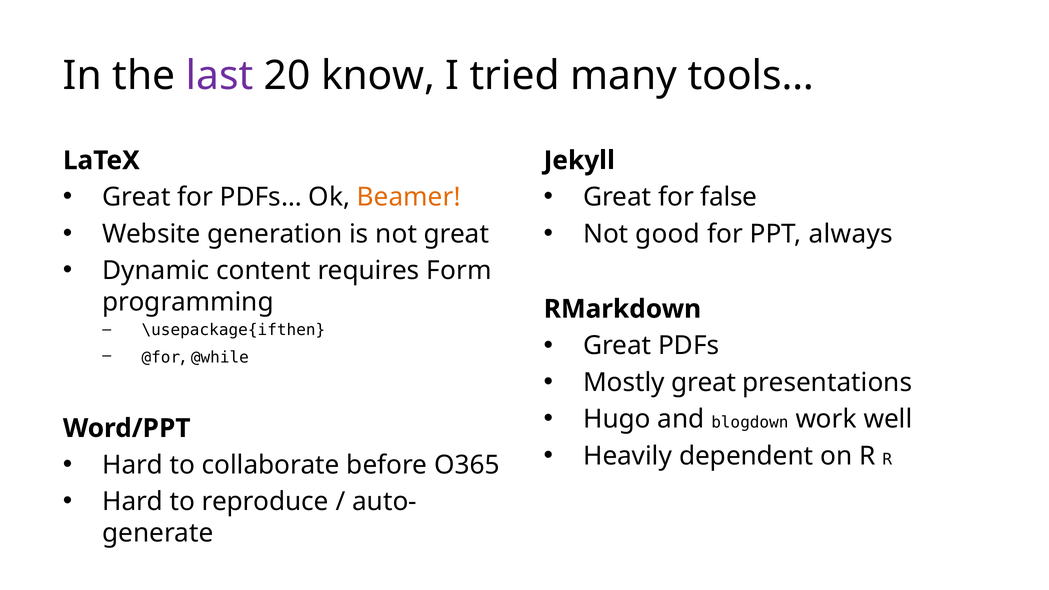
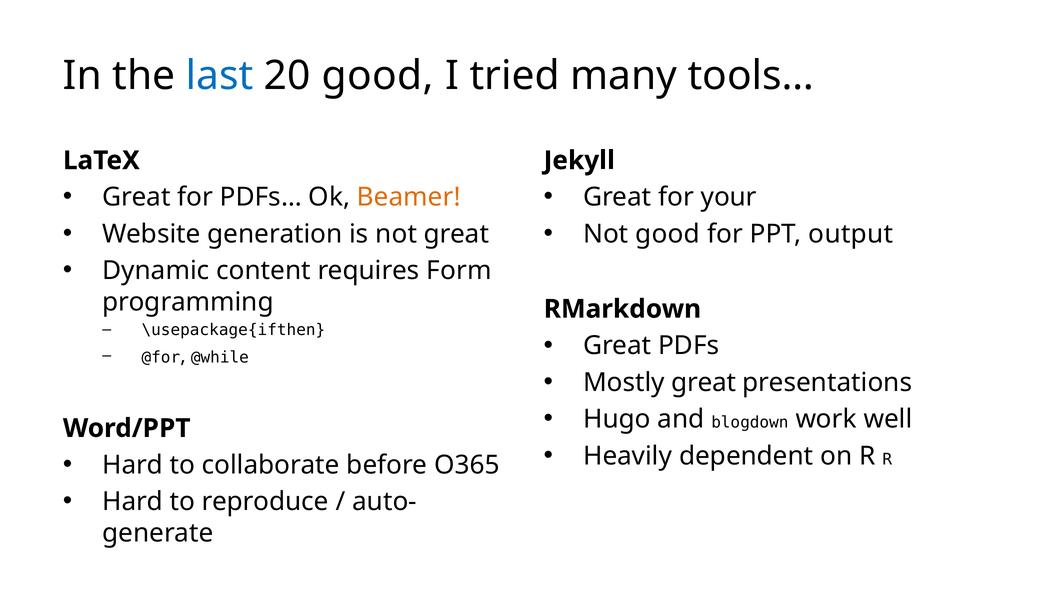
last colour: purple -> blue
20 know: know -> good
false: false -> your
always: always -> output
